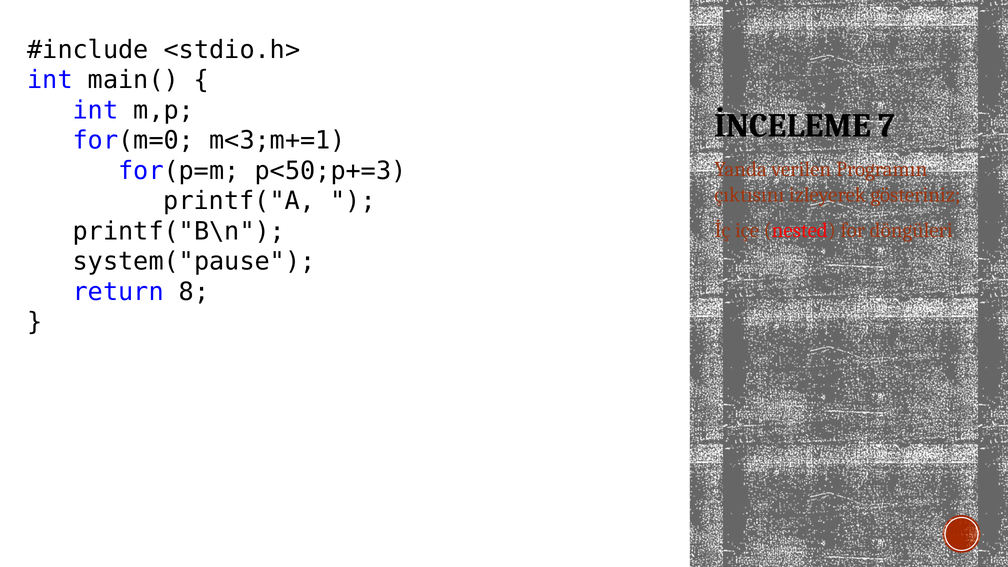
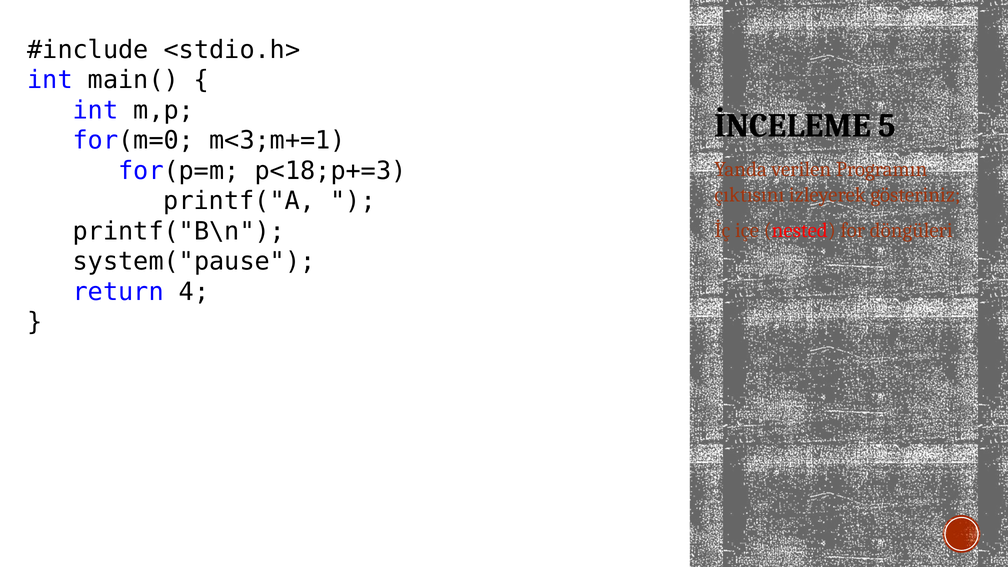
7: 7 -> 5
p<50;p+=3: p<50;p+=3 -> p<18;p+=3
8: 8 -> 4
